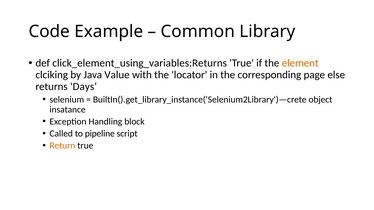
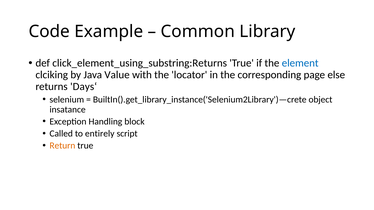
click_element_using_variables:Returns: click_element_using_variables:Returns -> click_element_using_substring:Returns
element colour: orange -> blue
pipeline: pipeline -> entirely
